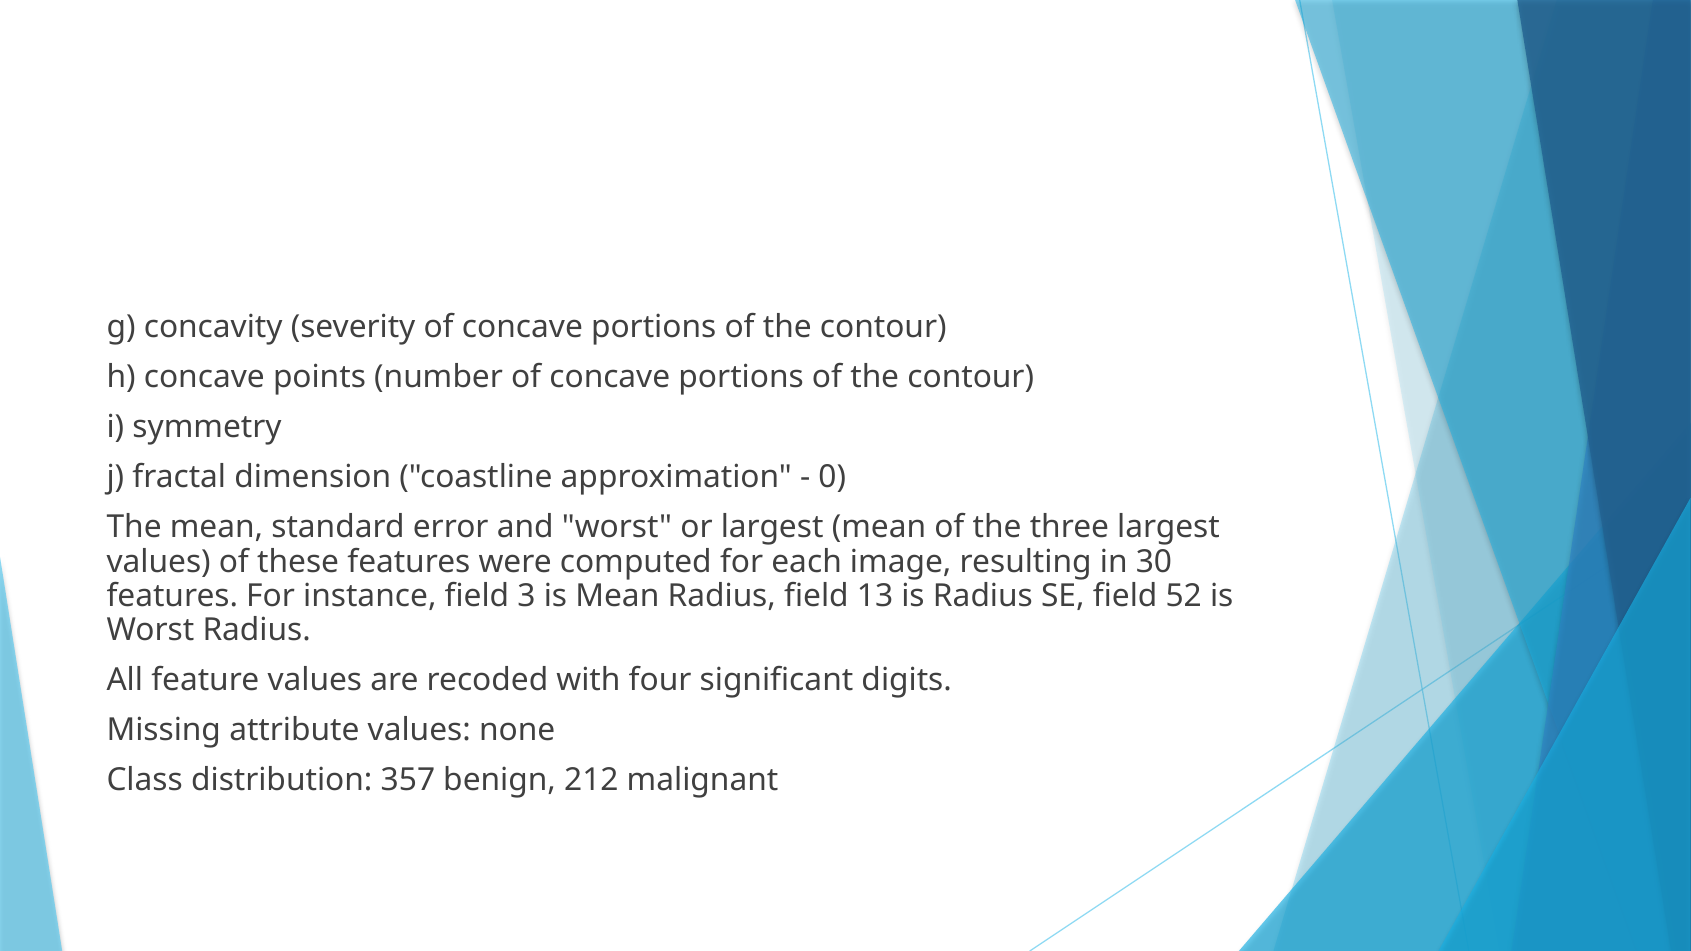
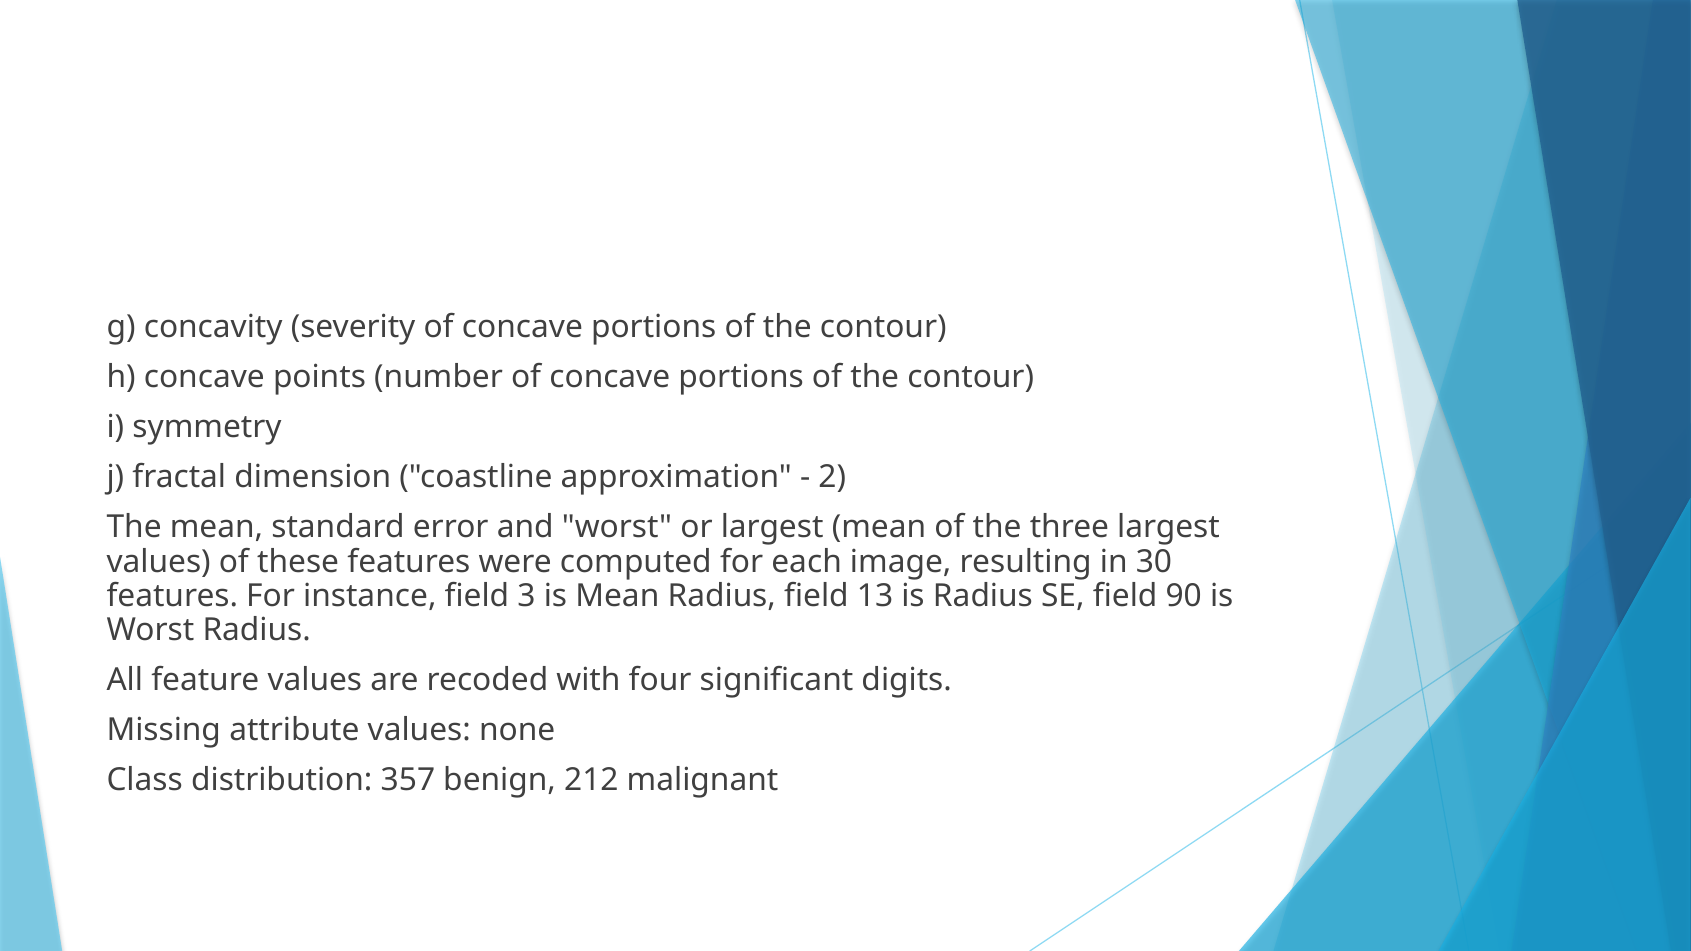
0: 0 -> 2
52: 52 -> 90
